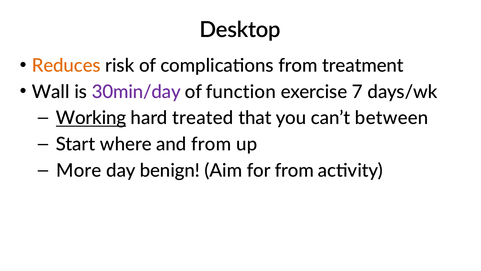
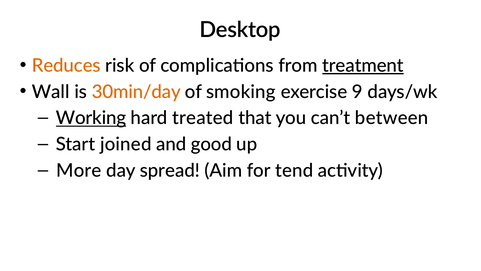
treatment underline: none -> present
30min/day colour: purple -> orange
function: function -> smoking
7: 7 -> 9
where: where -> joined
and from: from -> good
benign: benign -> spread
for from: from -> tend
